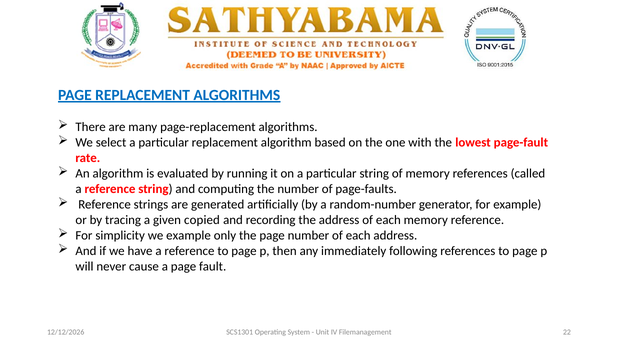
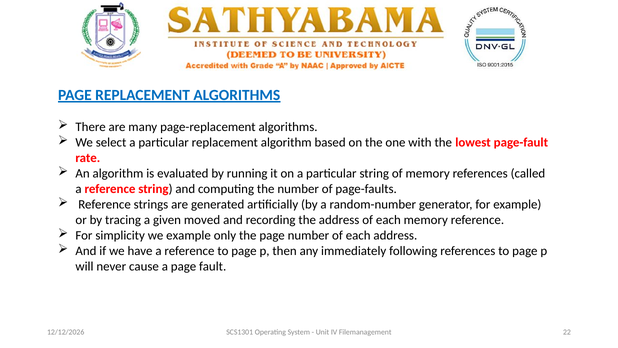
copied: copied -> moved
